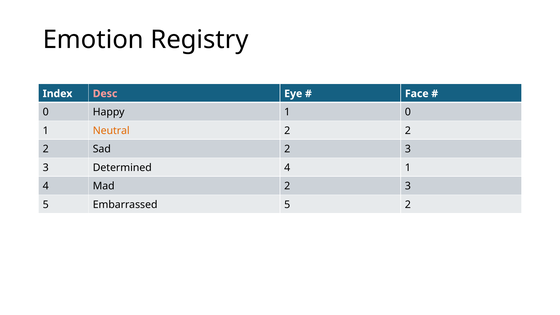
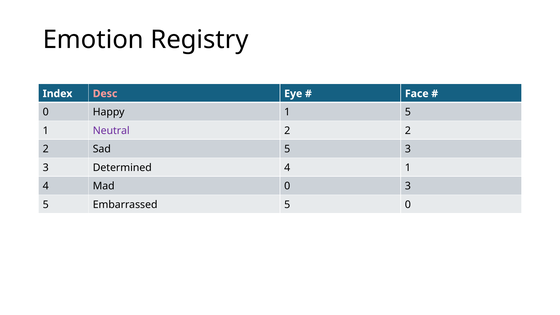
1 0: 0 -> 5
Neutral colour: orange -> purple
Sad 2: 2 -> 5
Mad 2: 2 -> 0
5 2: 2 -> 0
